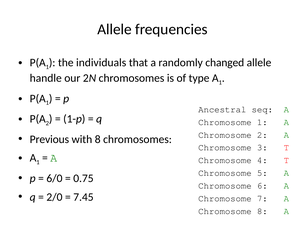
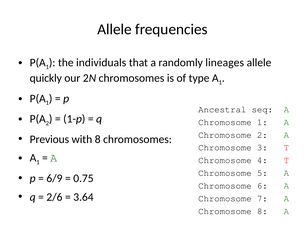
changed: changed -> lineages
handle: handle -> quickly
6/0: 6/0 -> 6/9
2/0: 2/0 -> 2/6
7.45: 7.45 -> 3.64
